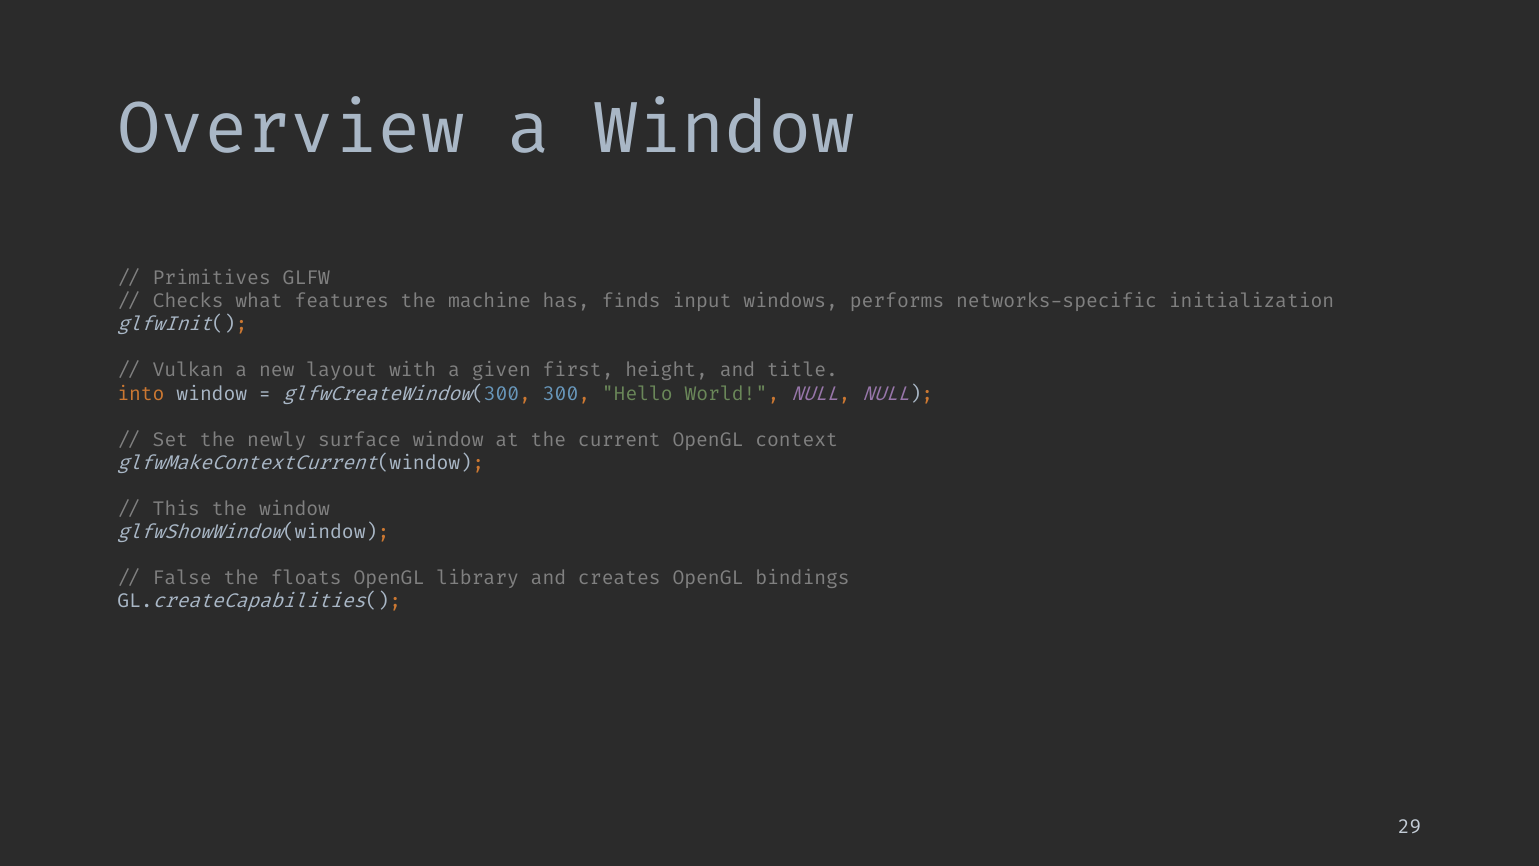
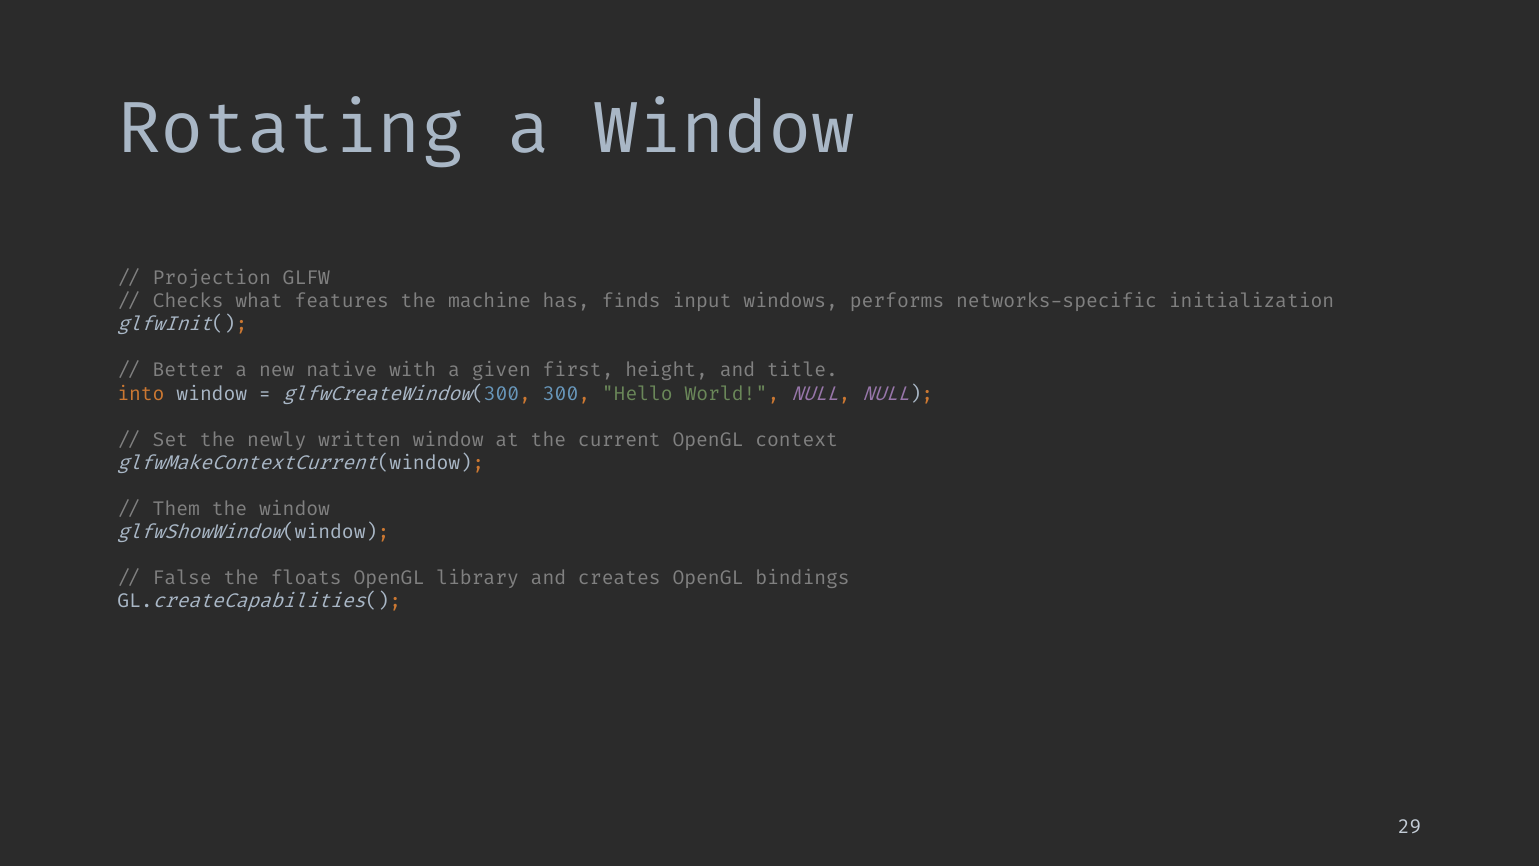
Overview: Overview -> Rotating
Primitives: Primitives -> Projection
Vulkan: Vulkan -> Better
layout: layout -> native
surface: surface -> written
This: This -> Them
